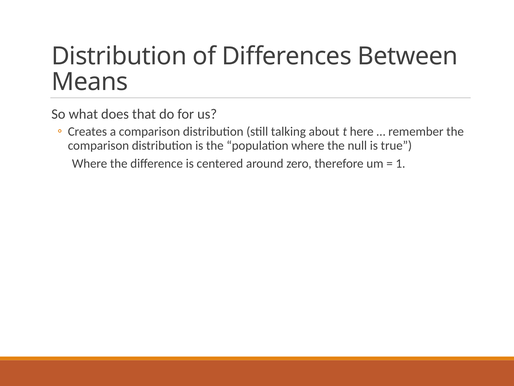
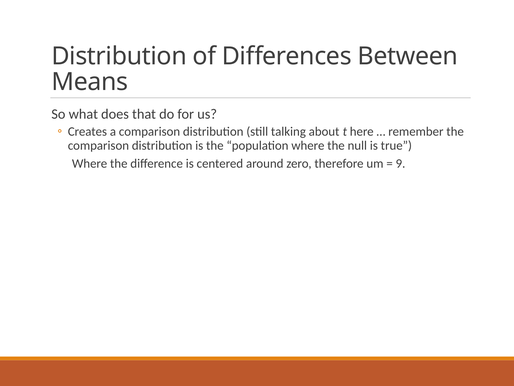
1: 1 -> 9
